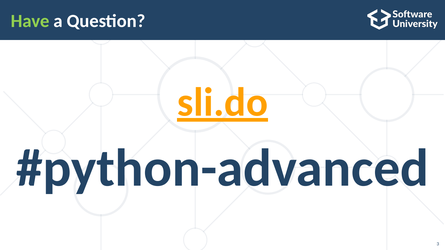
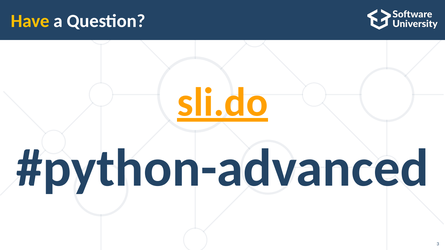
Have colour: light green -> yellow
